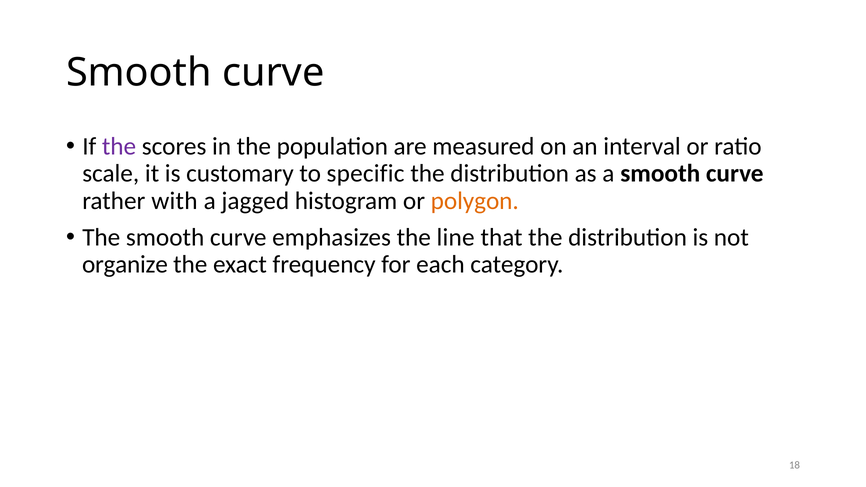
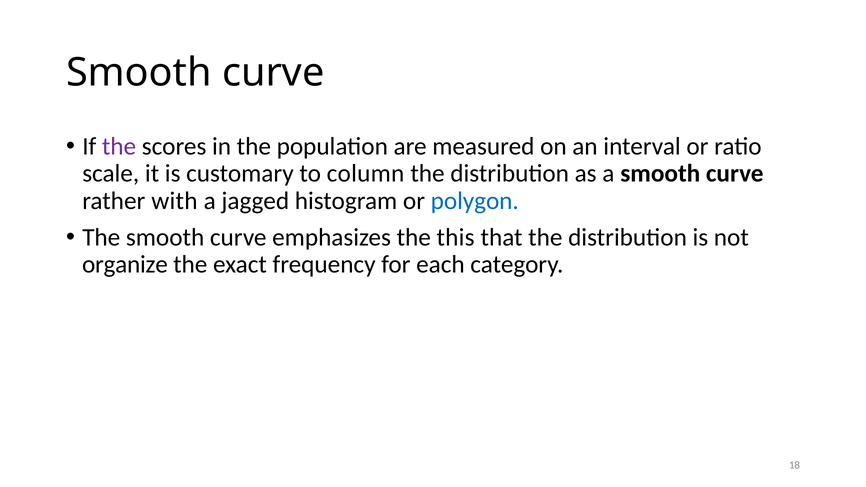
specific: specific -> column
polygon colour: orange -> blue
line: line -> this
